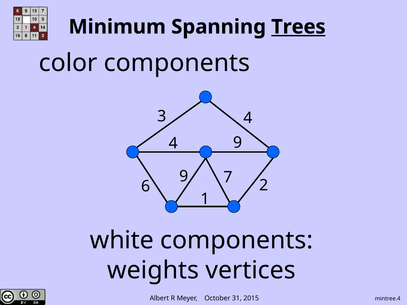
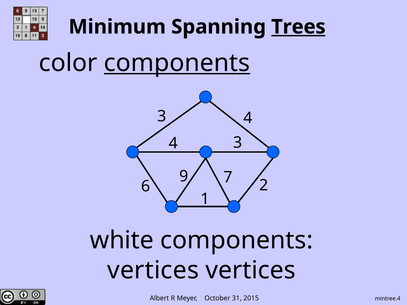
components at (177, 63) underline: none -> present
4 9: 9 -> 3
weights at (153, 270): weights -> vertices
